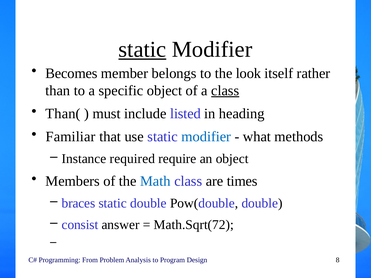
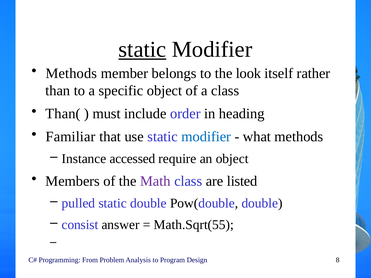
Becomes at (71, 73): Becomes -> Methods
class at (225, 91) underline: present -> none
listed: listed -> order
required: required -> accessed
Math colour: blue -> purple
times: times -> listed
braces: braces -> pulled
Math.Sqrt(72: Math.Sqrt(72 -> Math.Sqrt(55
